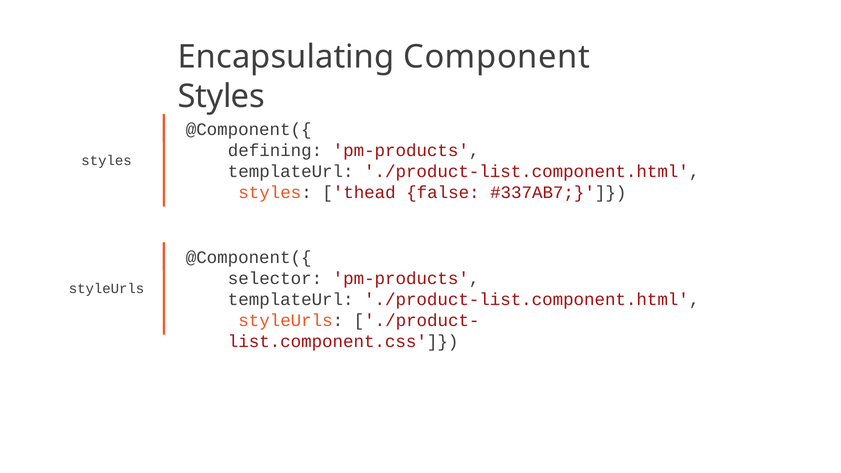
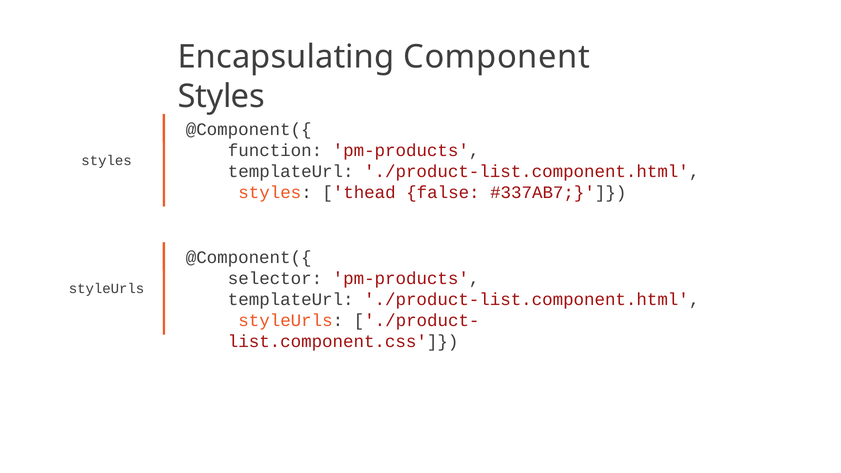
defining: defining -> function
